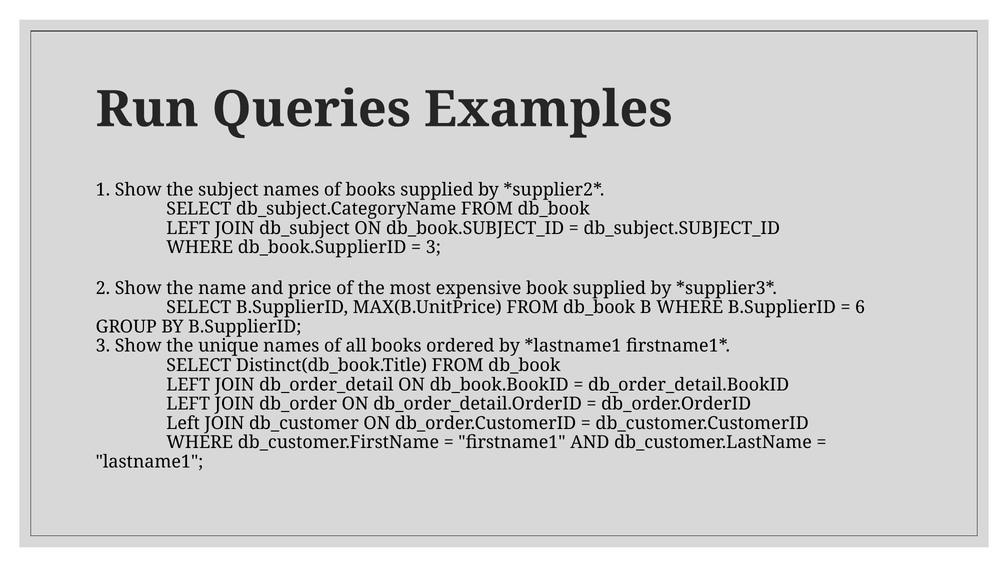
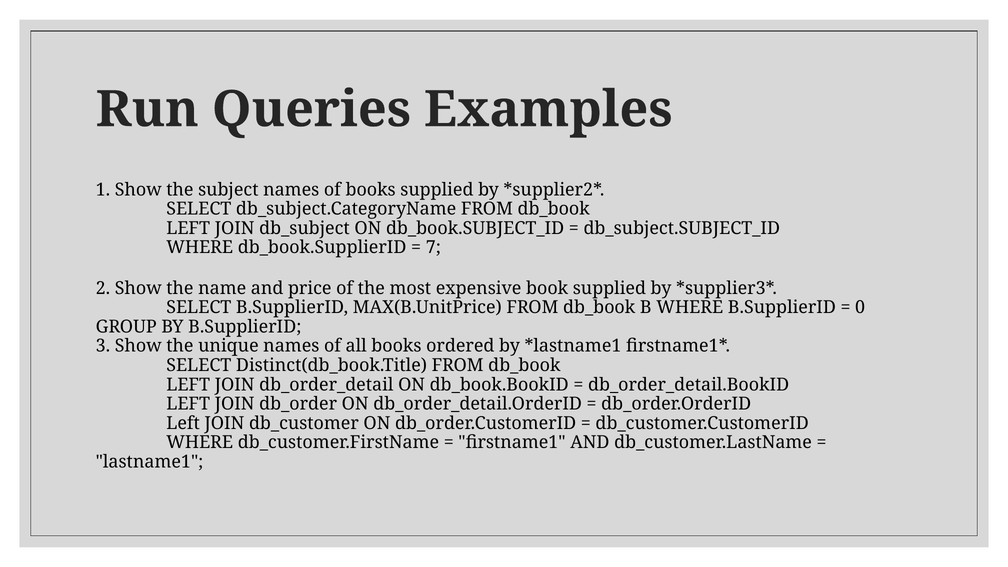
3 at (433, 247): 3 -> 7
6: 6 -> 0
